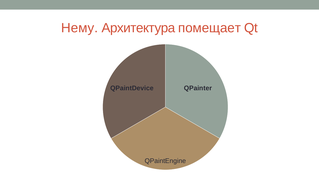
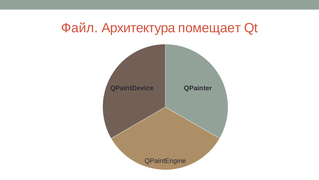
Нему: Нему -> Файл
